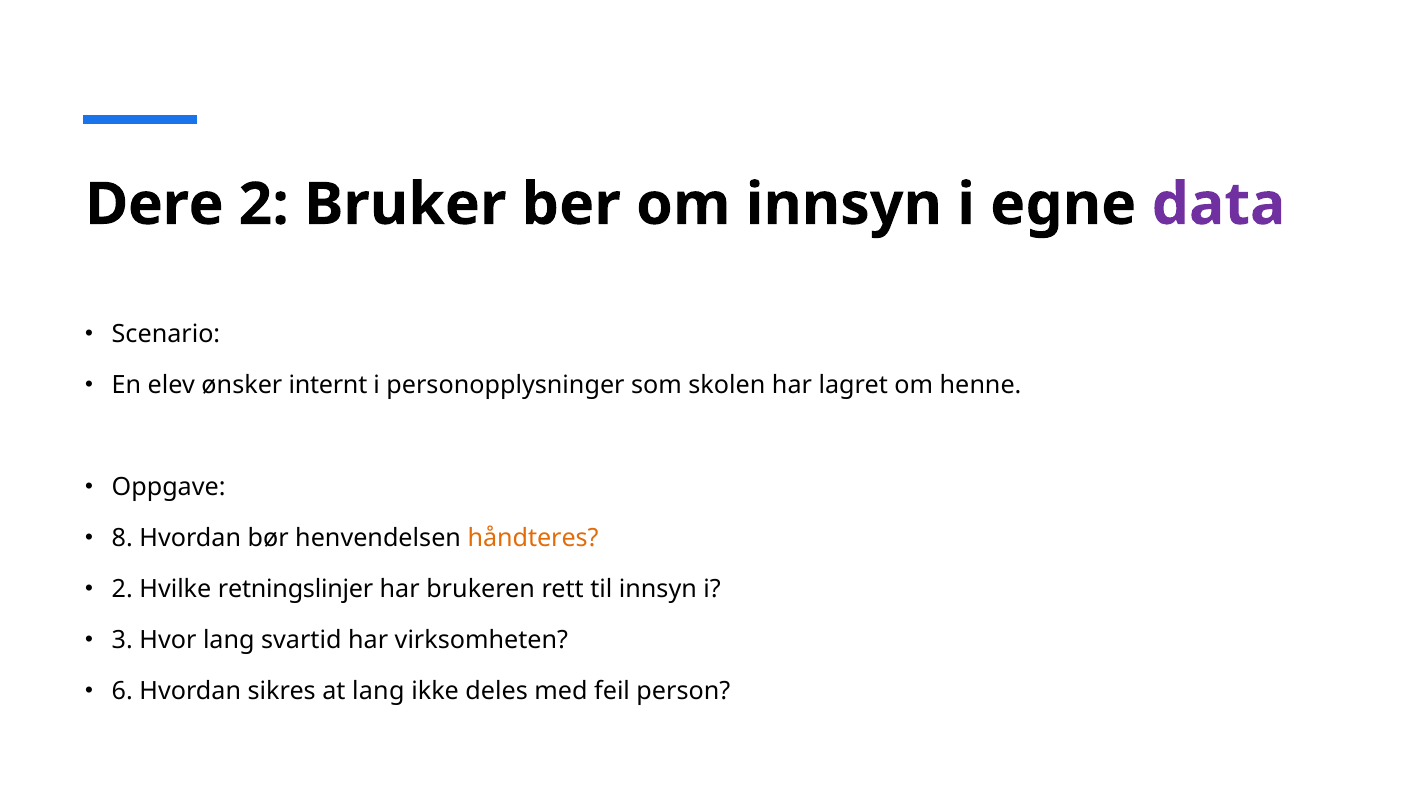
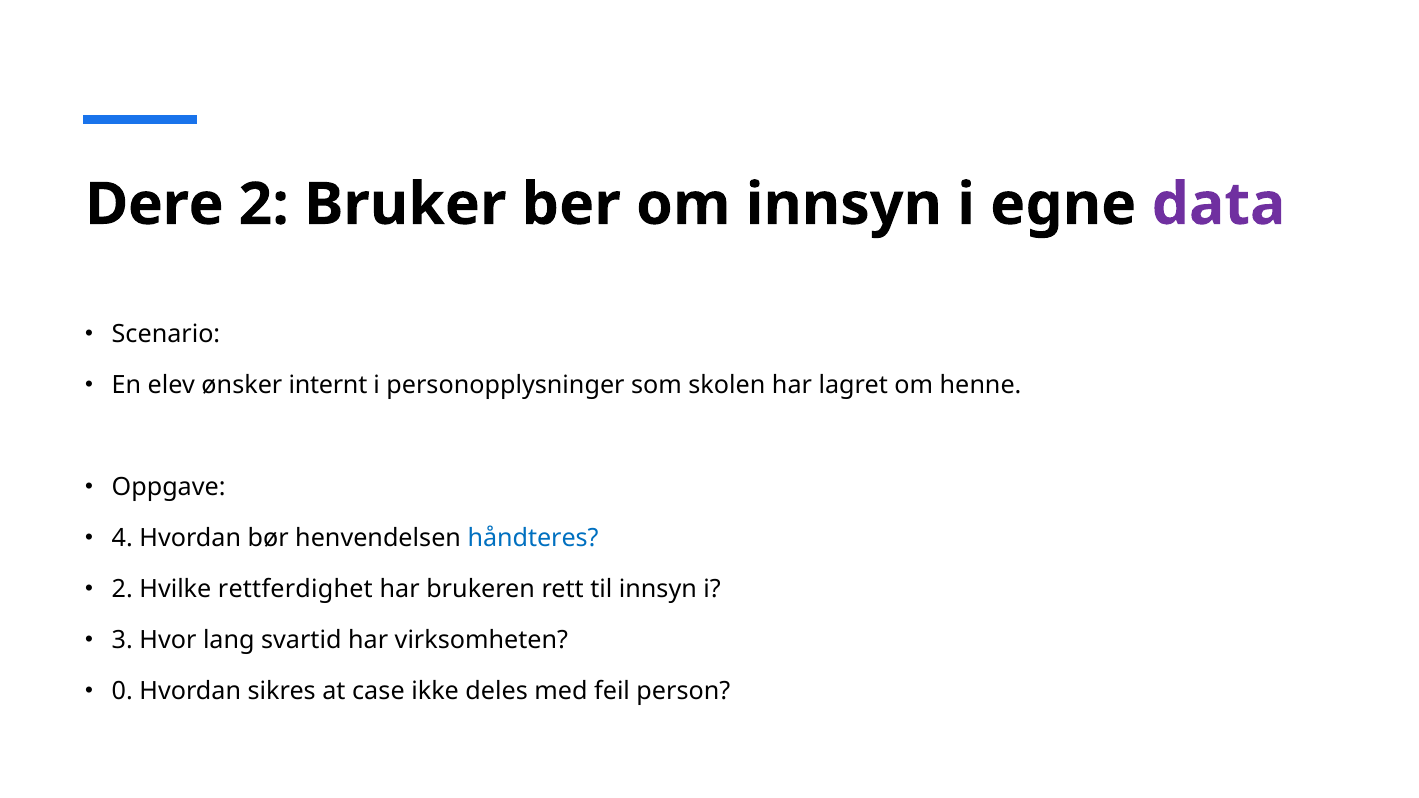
8: 8 -> 4
håndteres colour: orange -> blue
retningslinjer: retningslinjer -> rettferdighet
6: 6 -> 0
at lang: lang -> case
